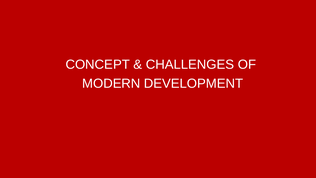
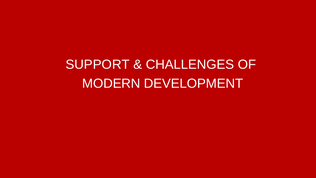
CONCEPT: CONCEPT -> SUPPORT
